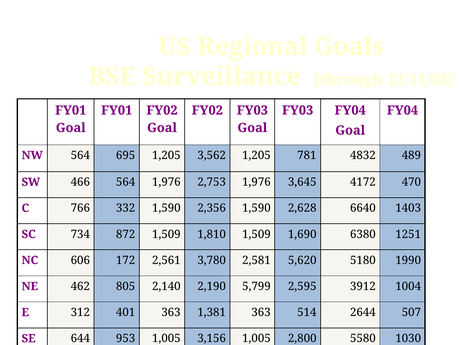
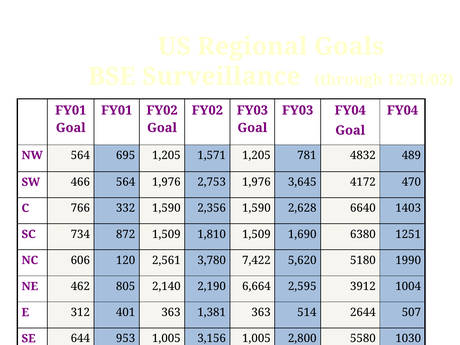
3,562: 3,562 -> 1,571
172: 172 -> 120
2,581: 2,581 -> 7,422
5,799: 5,799 -> 6,664
